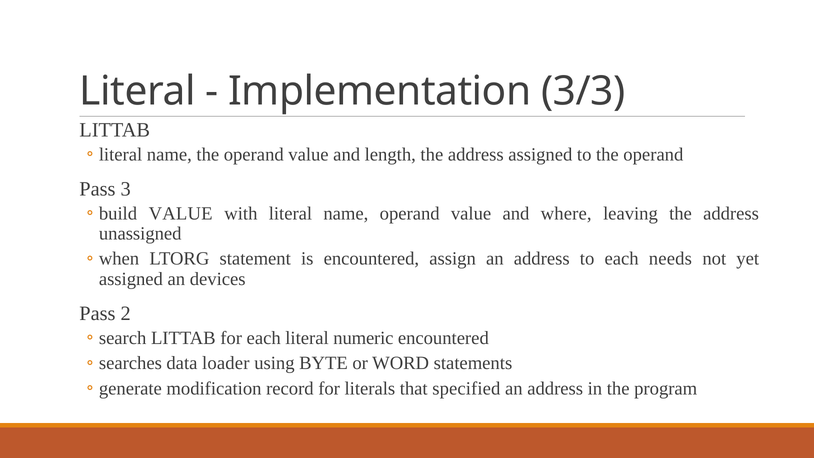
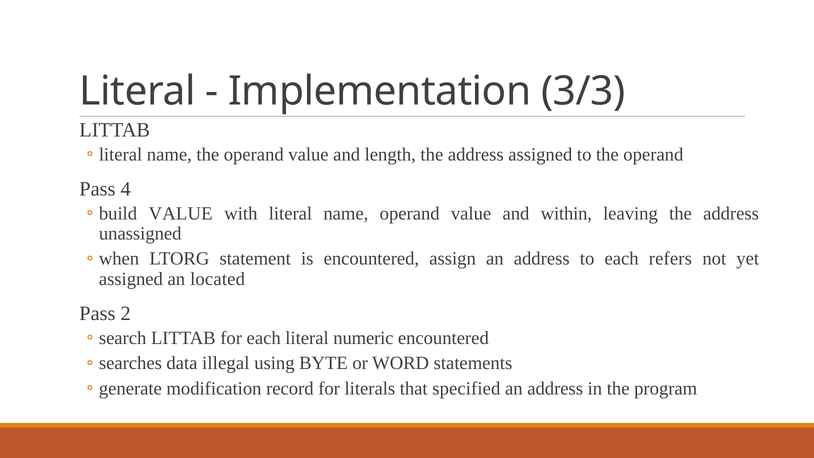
3: 3 -> 4
where: where -> within
needs: needs -> refers
devices: devices -> located
loader: loader -> illegal
